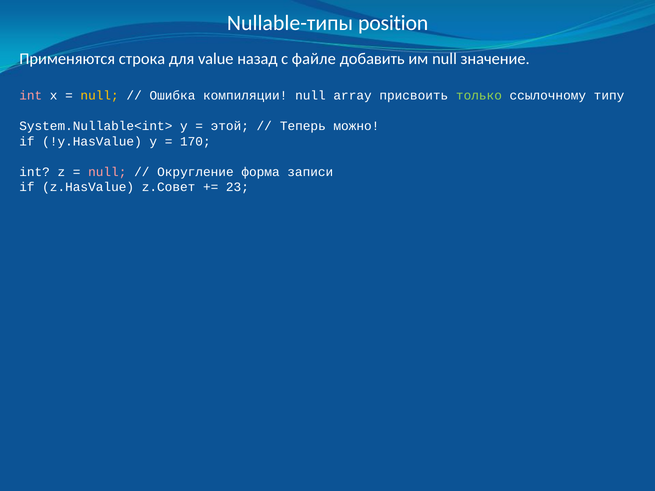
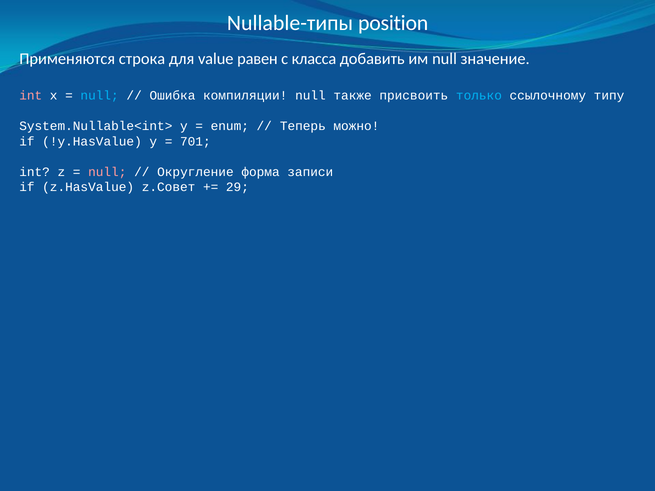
назад: назад -> равен
файле: файле -> класса
null at (100, 96) colour: yellow -> light blue
array: array -> также
только colour: light green -> light blue
этой: этой -> enum
170: 170 -> 701
23: 23 -> 29
